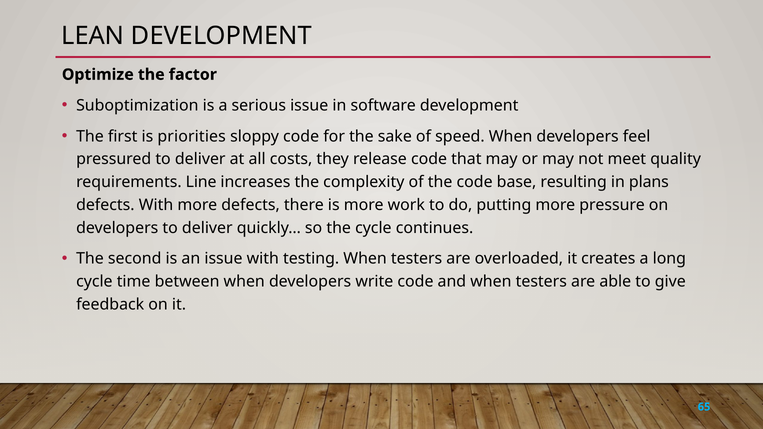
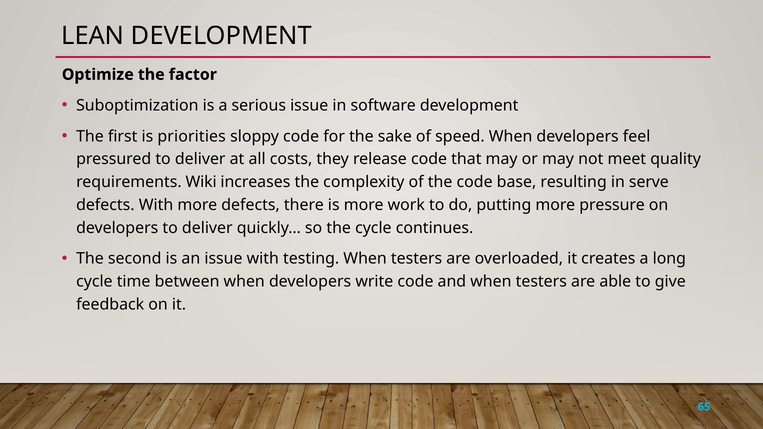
Line: Line -> Wiki
plans: plans -> serve
